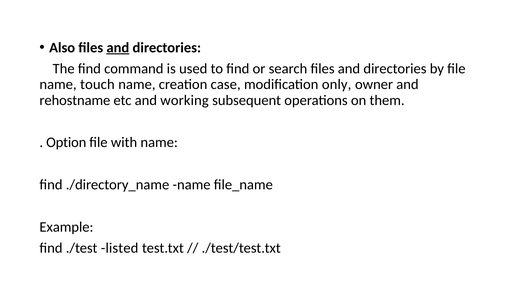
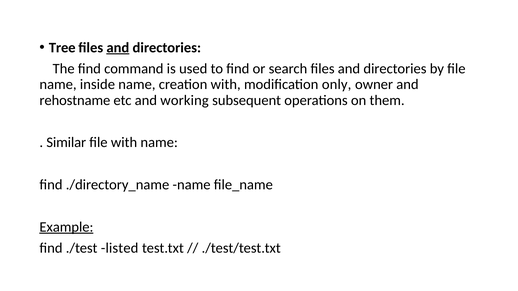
Also: Also -> Tree
touch: touch -> inside
creation case: case -> with
Option: Option -> Similar
Example underline: none -> present
